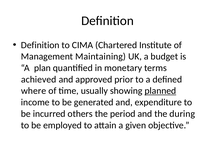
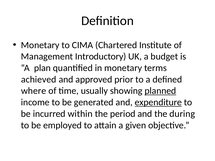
Definition at (40, 45): Definition -> Monetary
Maintaining: Maintaining -> Introductory
expenditure underline: none -> present
others: others -> within
